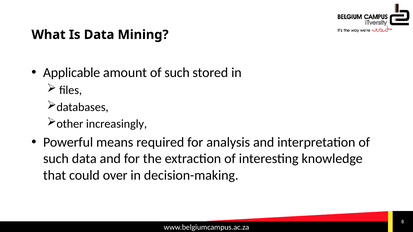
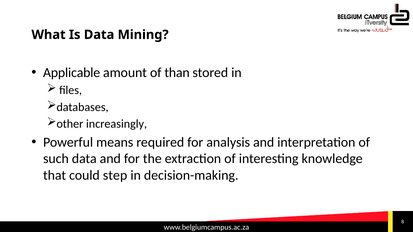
amount of such: such -> than
over: over -> step
